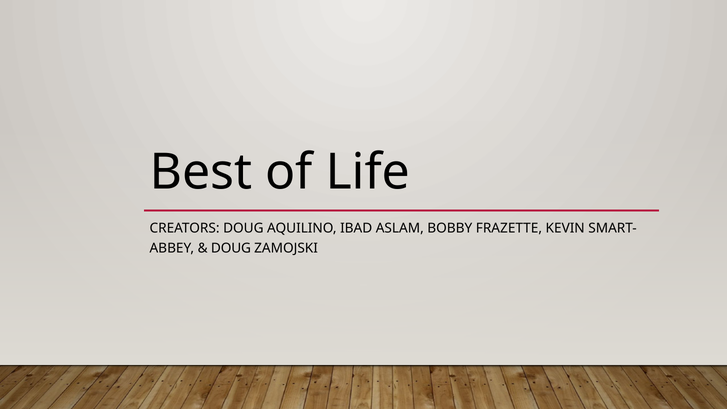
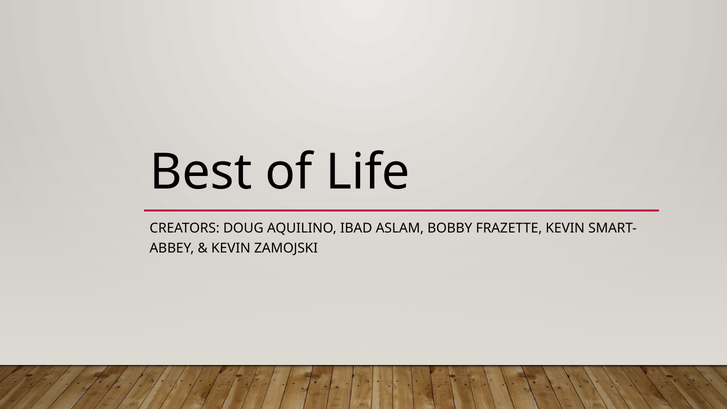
DOUG at (231, 248): DOUG -> KEVIN
